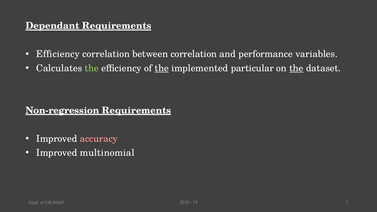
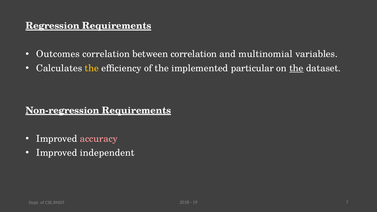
Dependant: Dependant -> Regression
Efficiency at (58, 54): Efficiency -> Outcomes
performance: performance -> multinomial
the at (92, 68) colour: light green -> yellow
the at (162, 68) underline: present -> none
multinomial: multinomial -> independent
